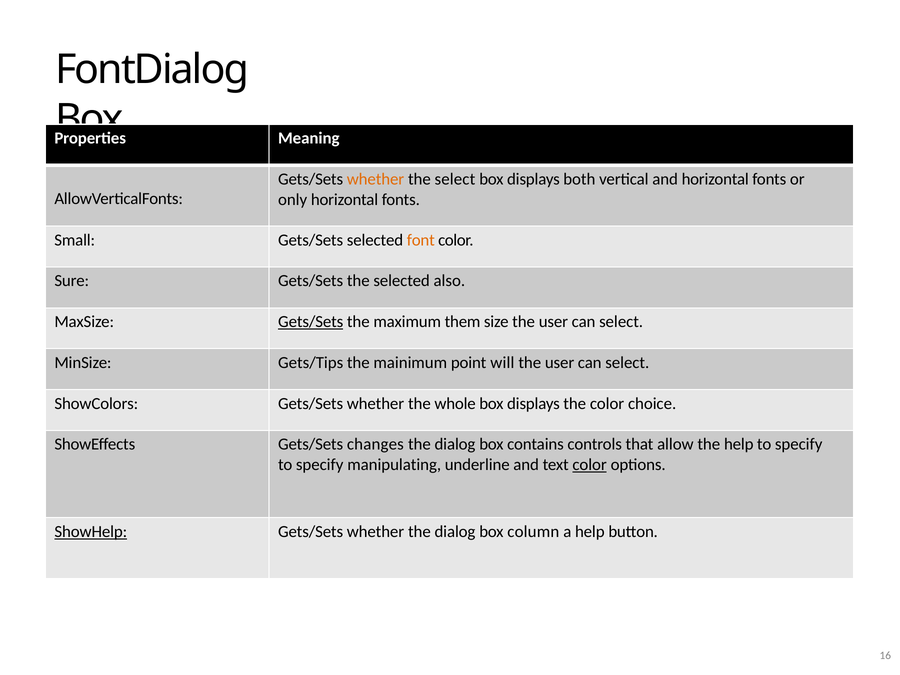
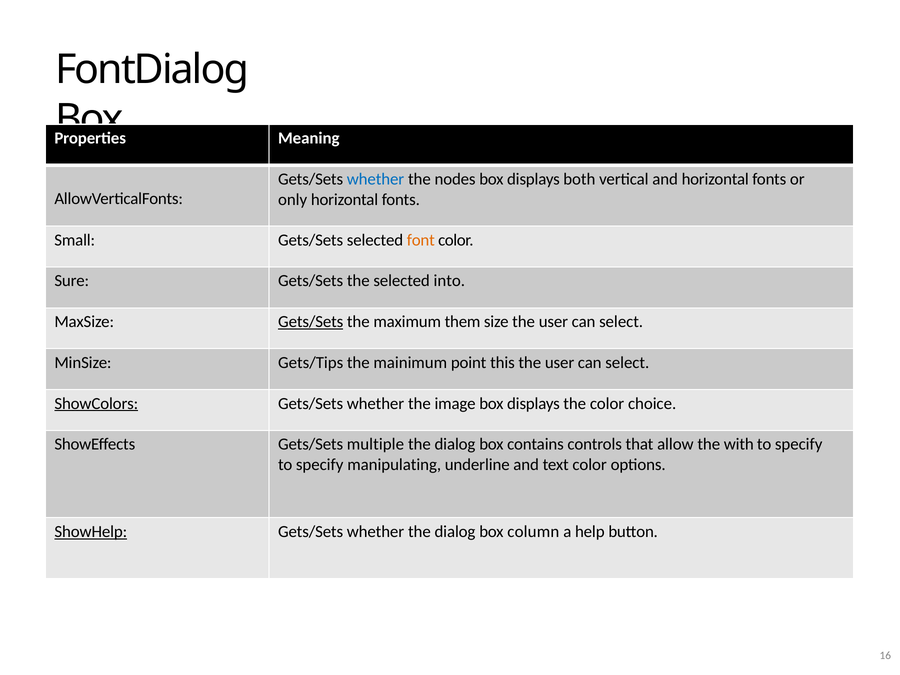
whether at (376, 179) colour: orange -> blue
the select: select -> nodes
also: also -> into
will: will -> this
ShowColors underline: none -> present
whole: whole -> image
changes: changes -> multiple
the help: help -> with
color at (590, 465) underline: present -> none
